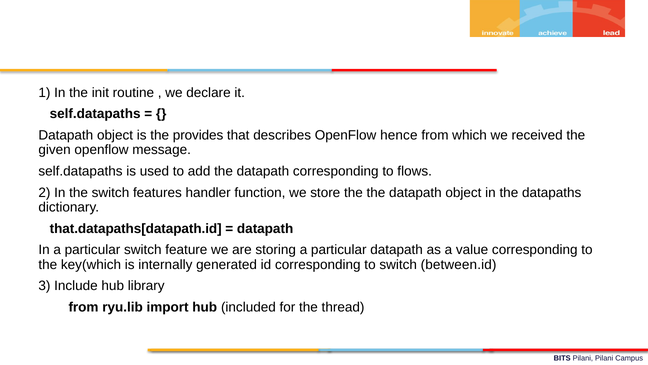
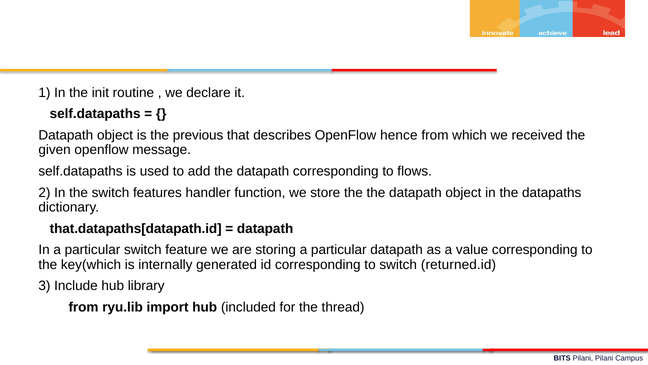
provides: provides -> previous
between.id: between.id -> returned.id
